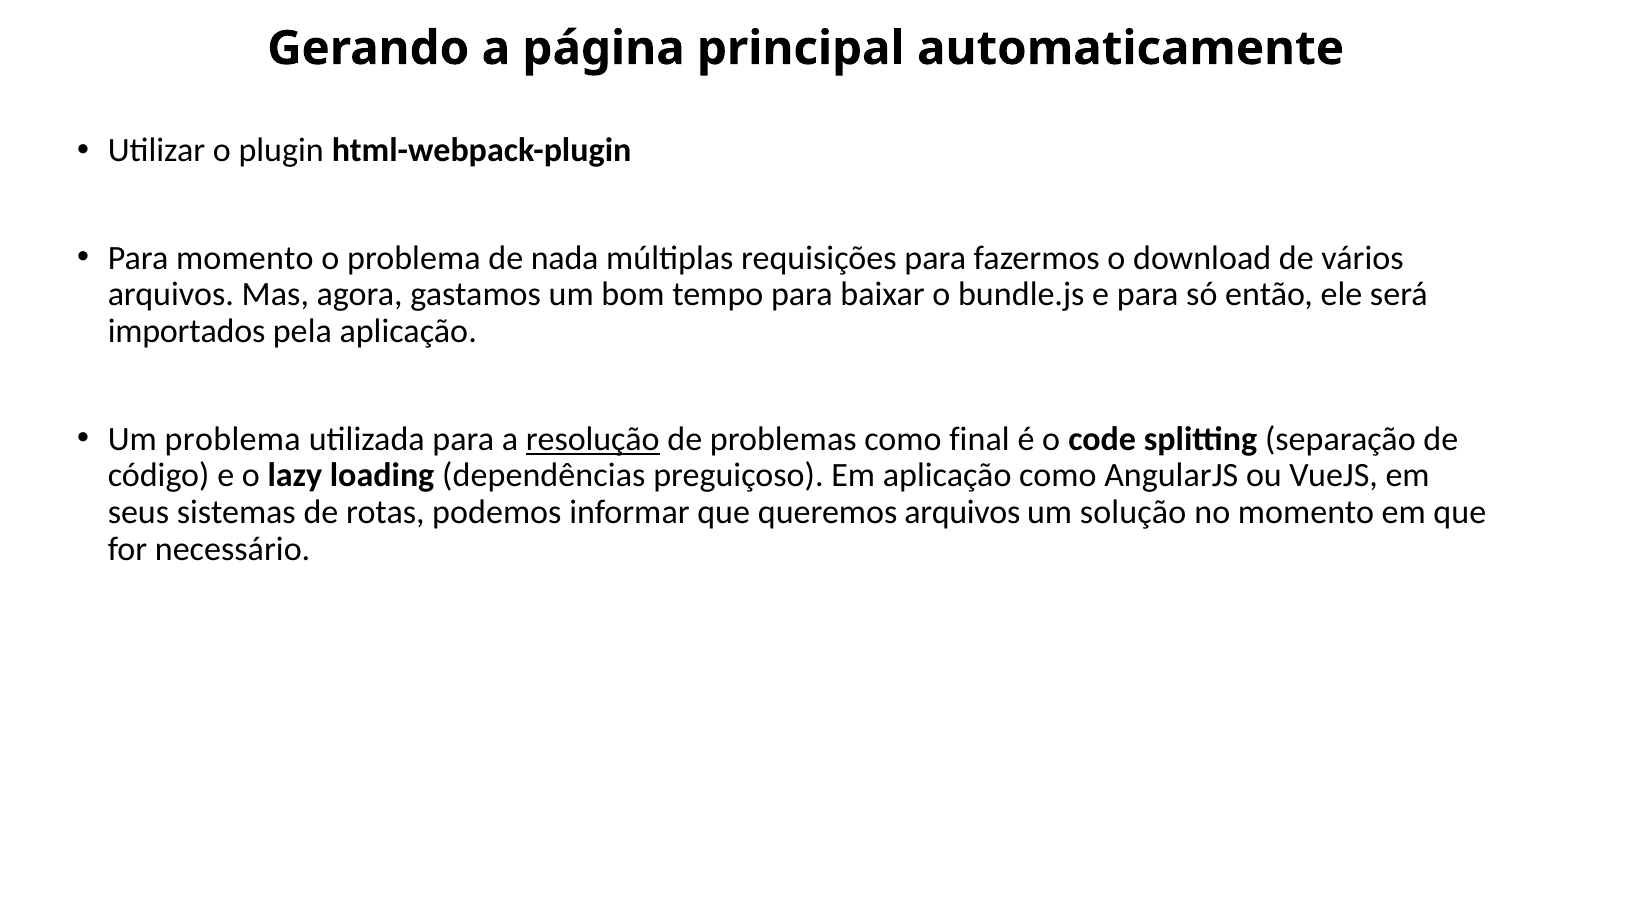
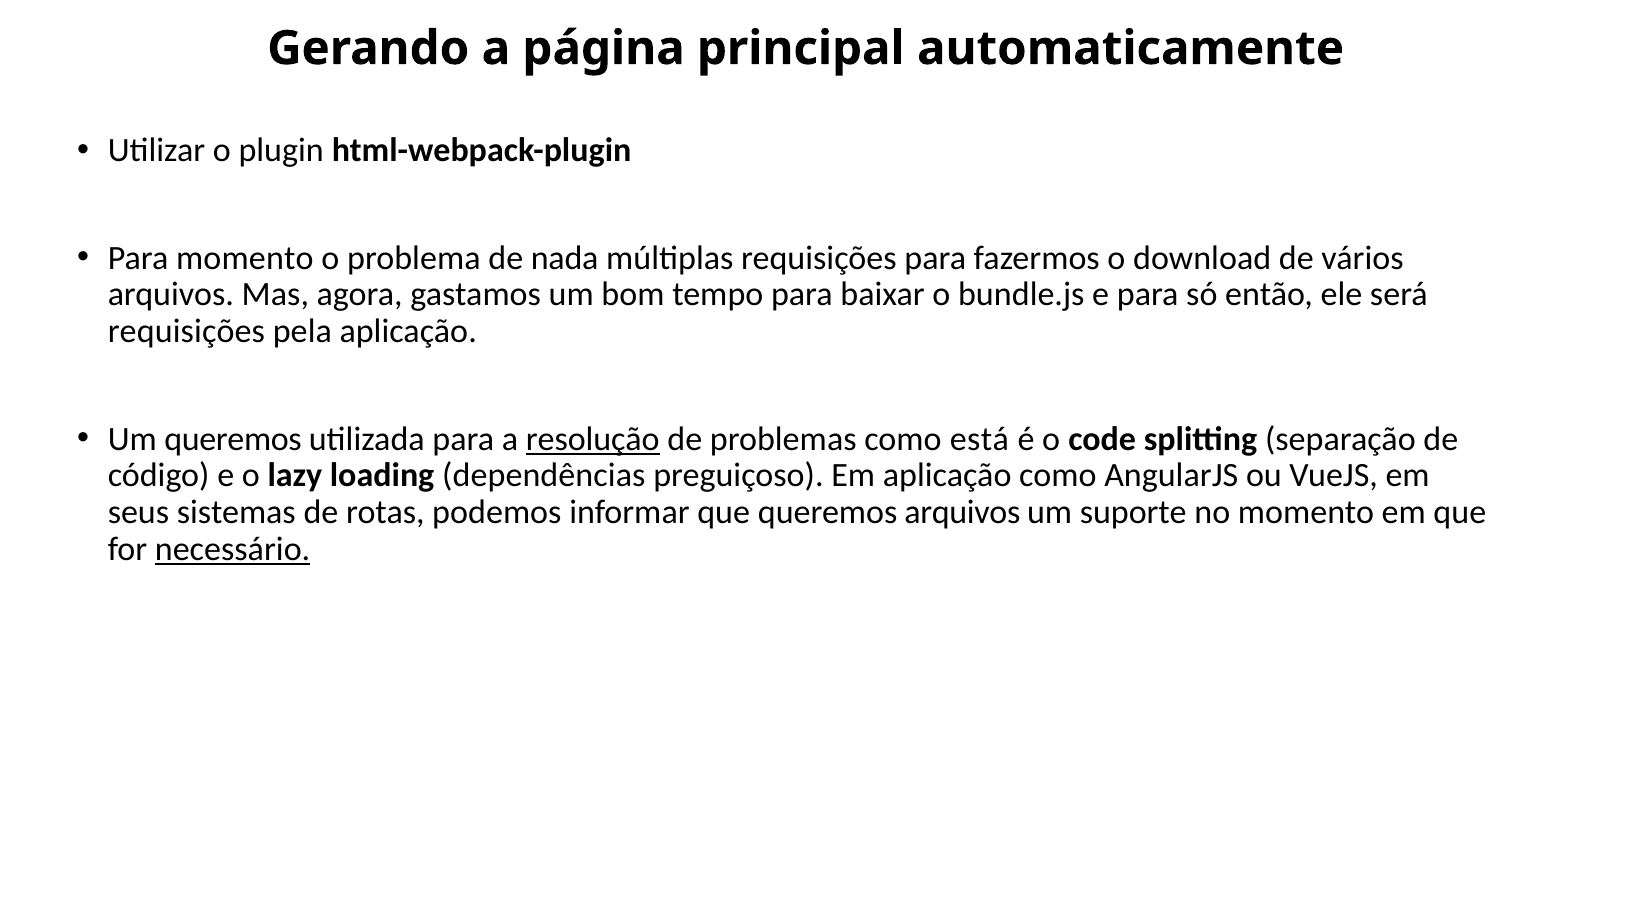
importados at (187, 332): importados -> requisições
Um problema: problema -> queremos
final: final -> está
solução: solução -> suporte
necessário underline: none -> present
